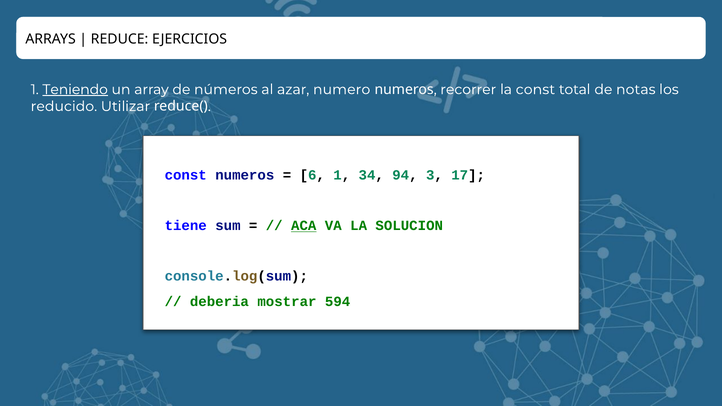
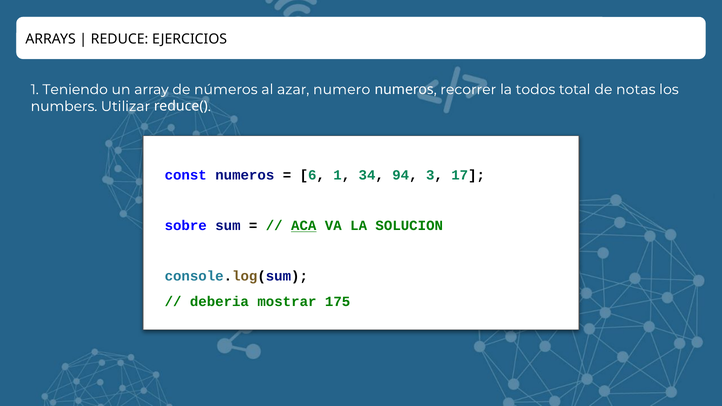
Teniendo underline: present -> none
la const: const -> todos
reducido: reducido -> numbers
tiene: tiene -> sobre
594: 594 -> 175
